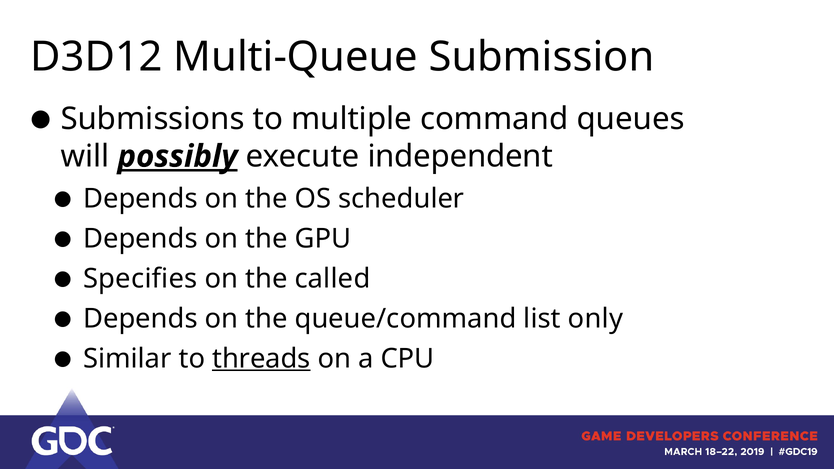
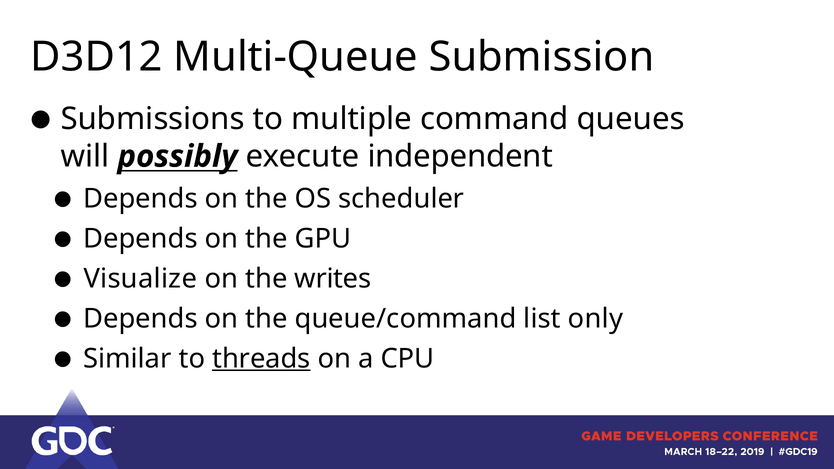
possibly underline: present -> none
Specifies: Specifies -> Visualize
called: called -> writes
